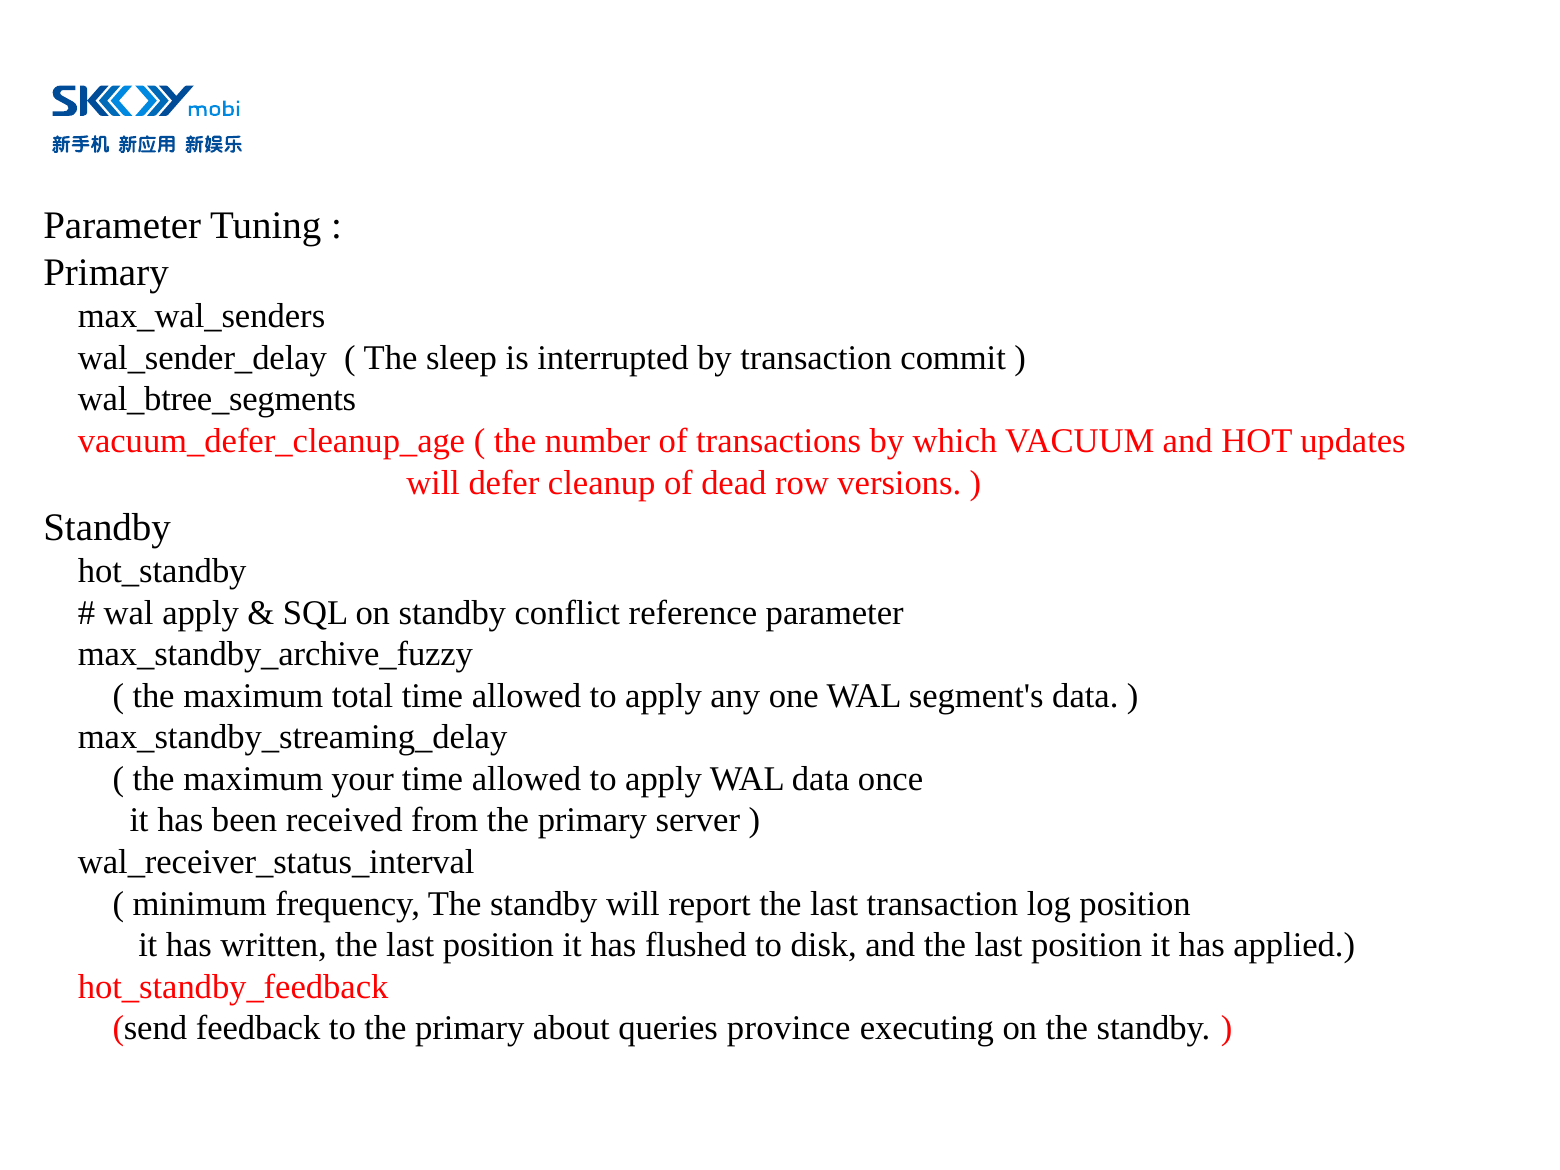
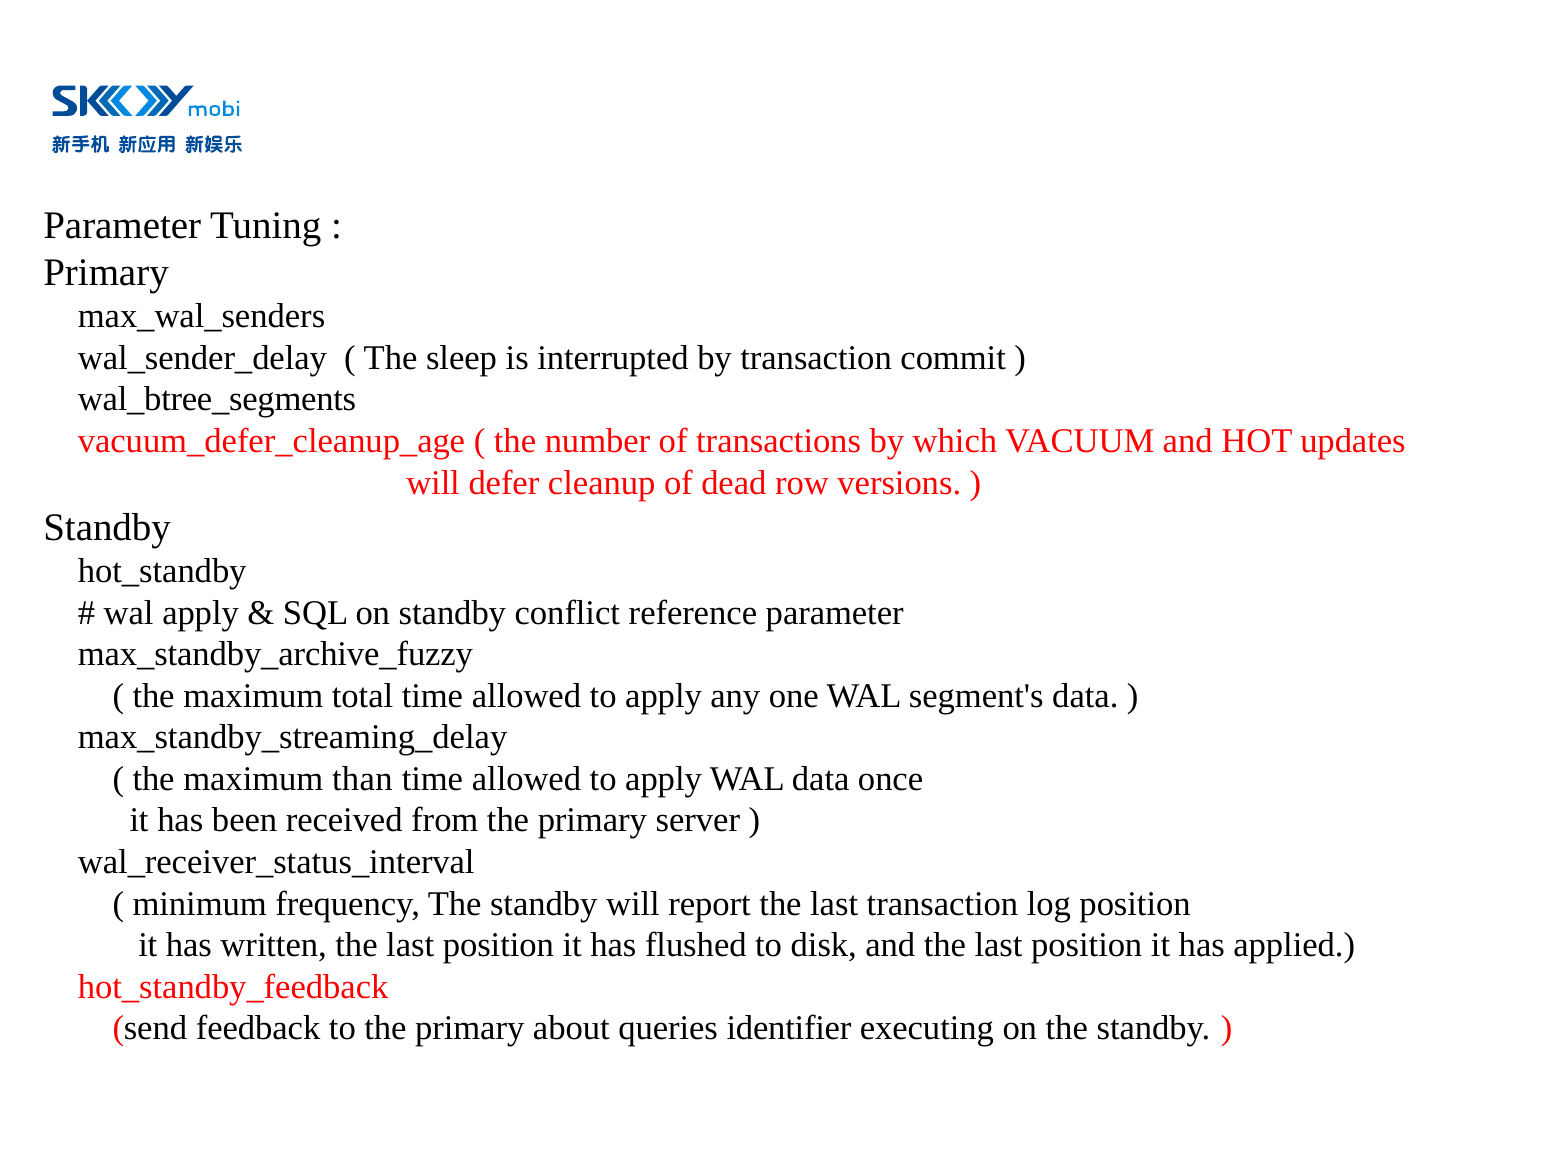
your: your -> than
province: province -> identifier
